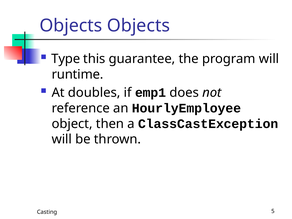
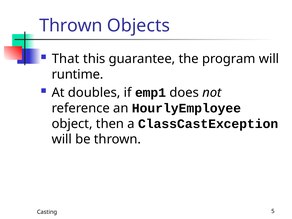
Objects at (71, 26): Objects -> Thrown
Type: Type -> That
